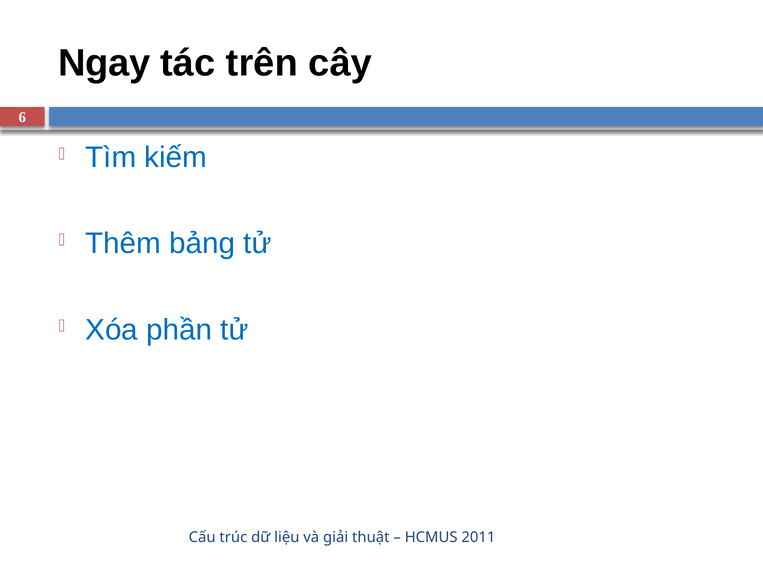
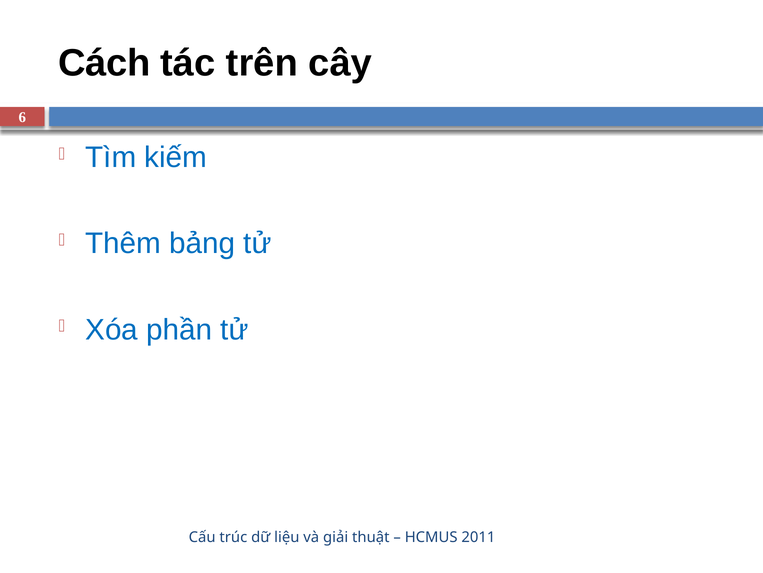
Ngay: Ngay -> Cách
